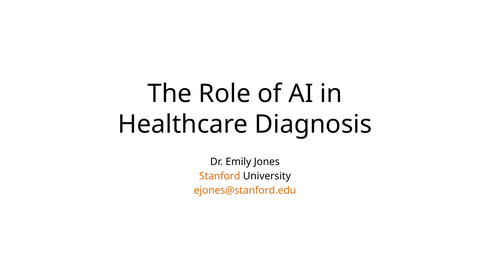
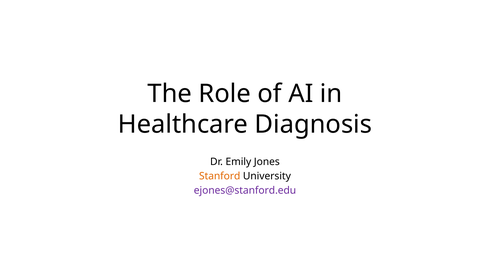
ejones@stanford.edu colour: orange -> purple
